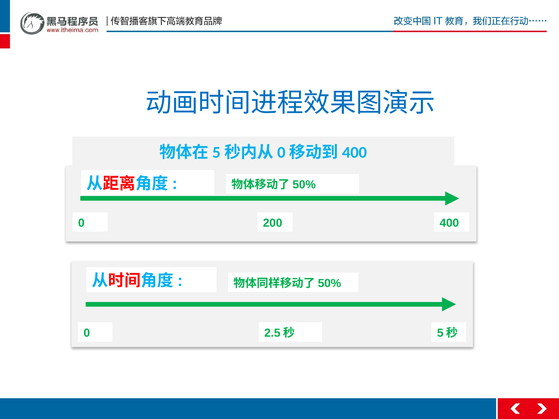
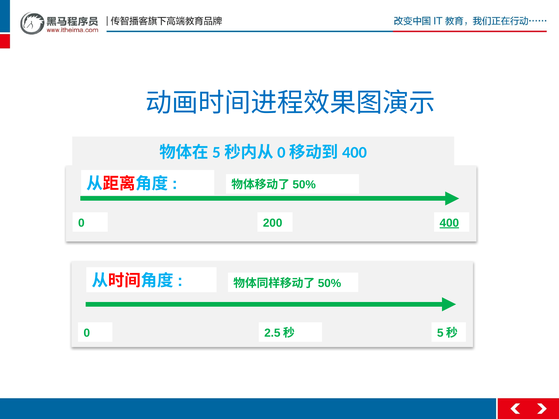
400 underline: none -> present
